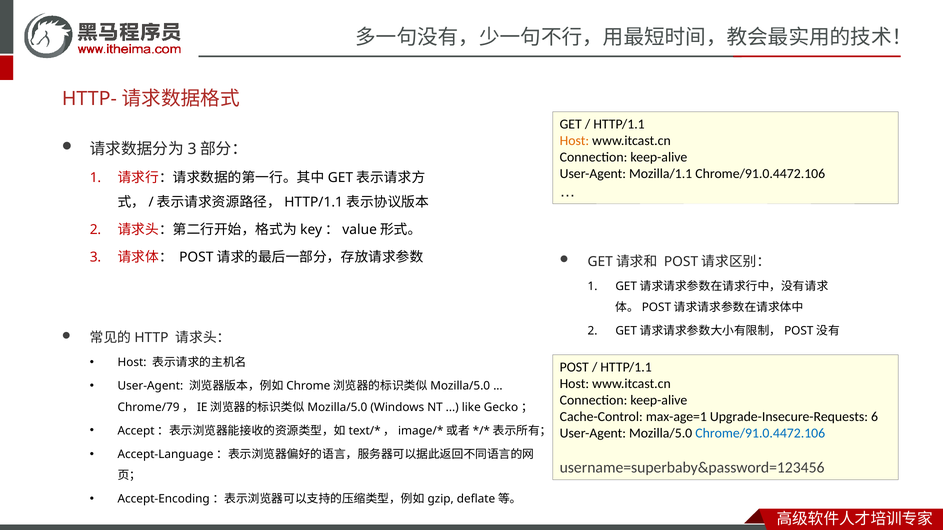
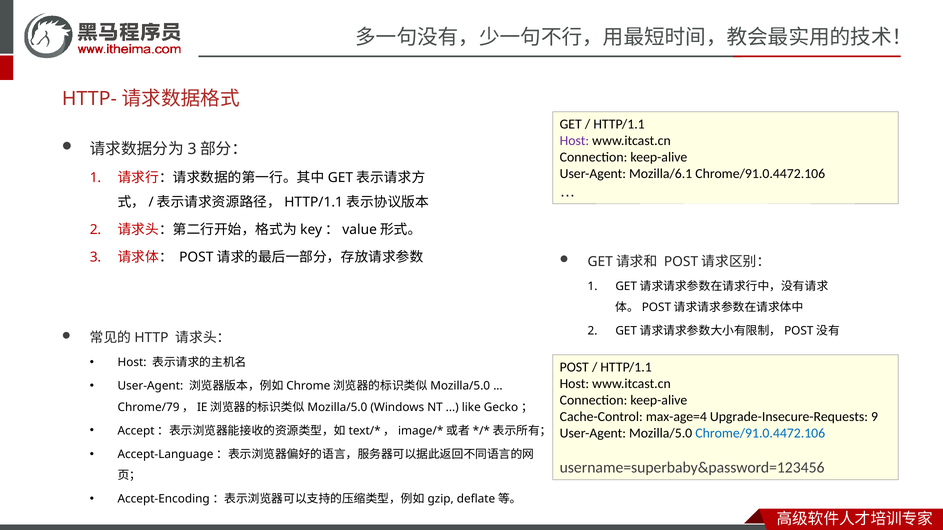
Host at (574, 141) colour: orange -> purple
Mozilla/1.1: Mozilla/1.1 -> Mozilla/6.1
max-age=1: max-age=1 -> max-age=4
6: 6 -> 9
